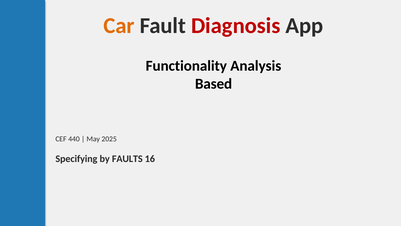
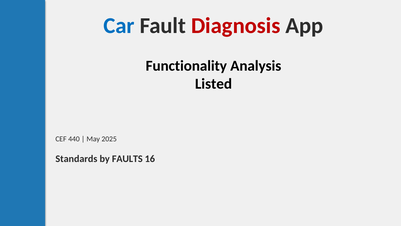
Car colour: orange -> blue
Based: Based -> Listed
Specifying: Specifying -> Standards
